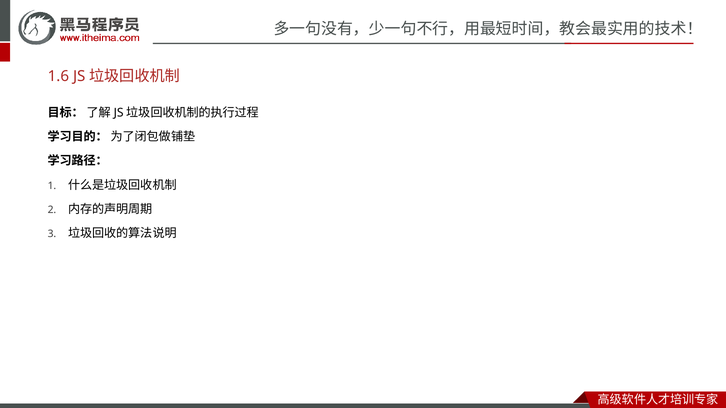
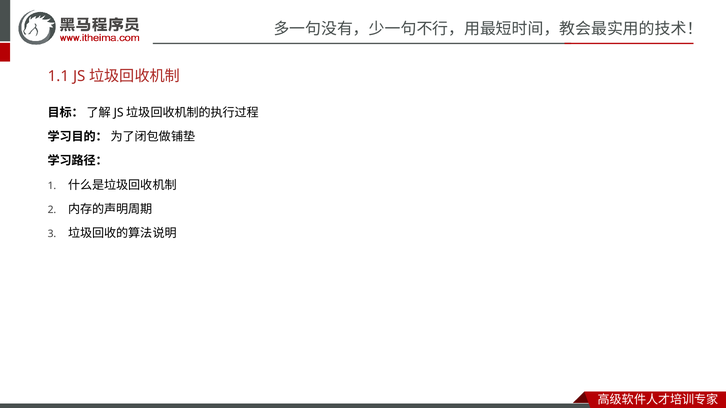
1.6: 1.6 -> 1.1
